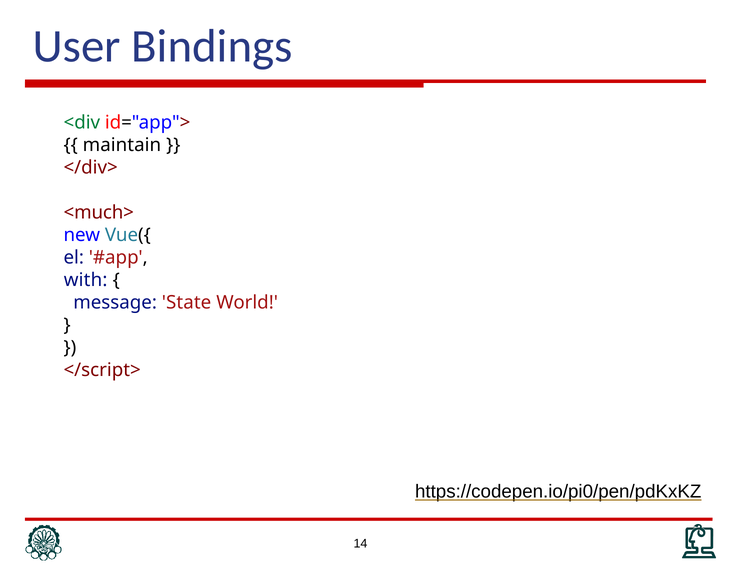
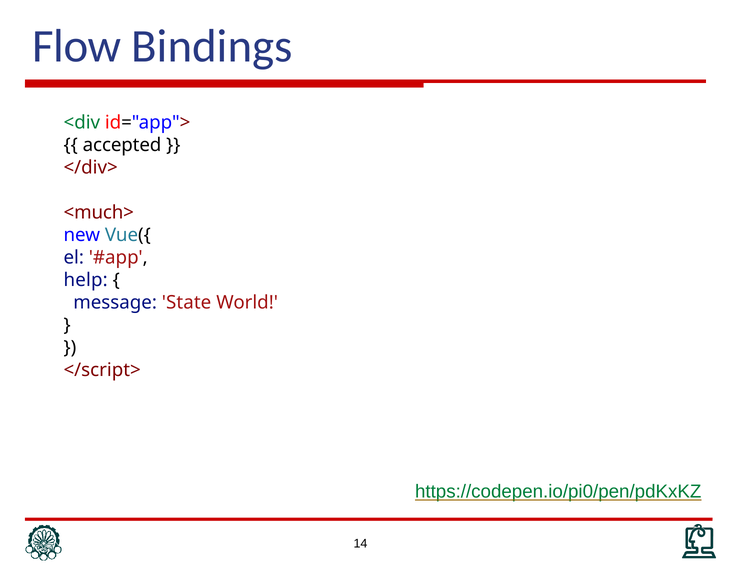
User: User -> Flow
maintain: maintain -> accepted
with: with -> help
https://codepen.io/pi0/pen/pdKxKZ colour: black -> green
